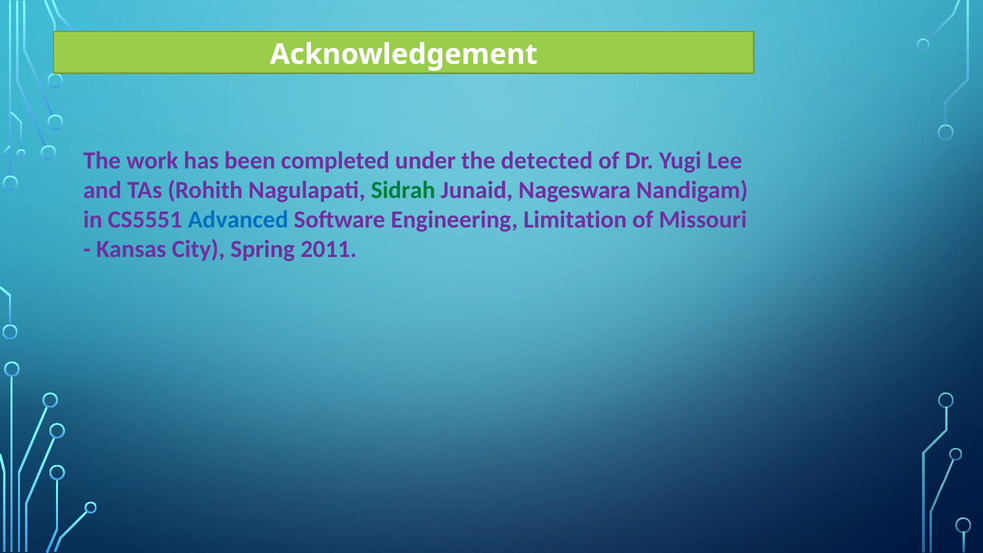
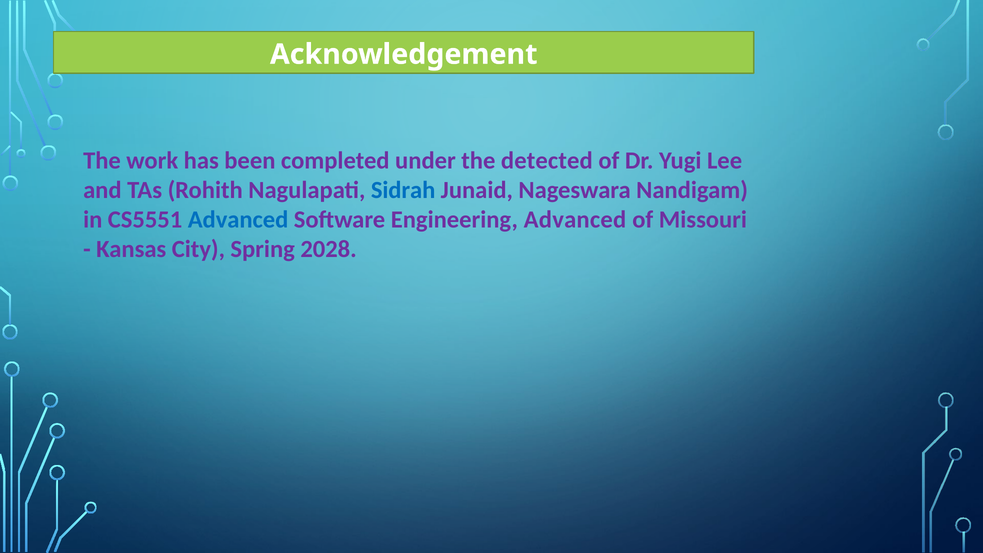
Sidrah colour: green -> blue
Engineering Limitation: Limitation -> Advanced
2011: 2011 -> 2028
